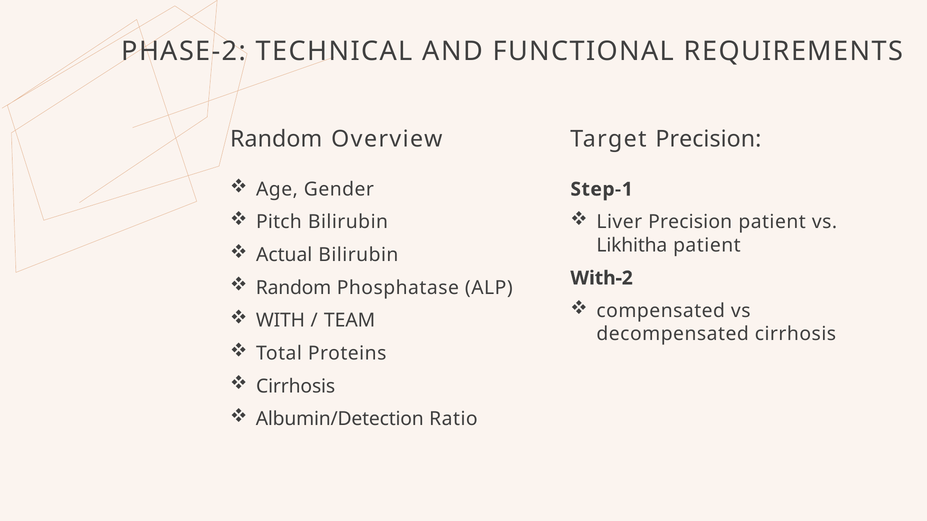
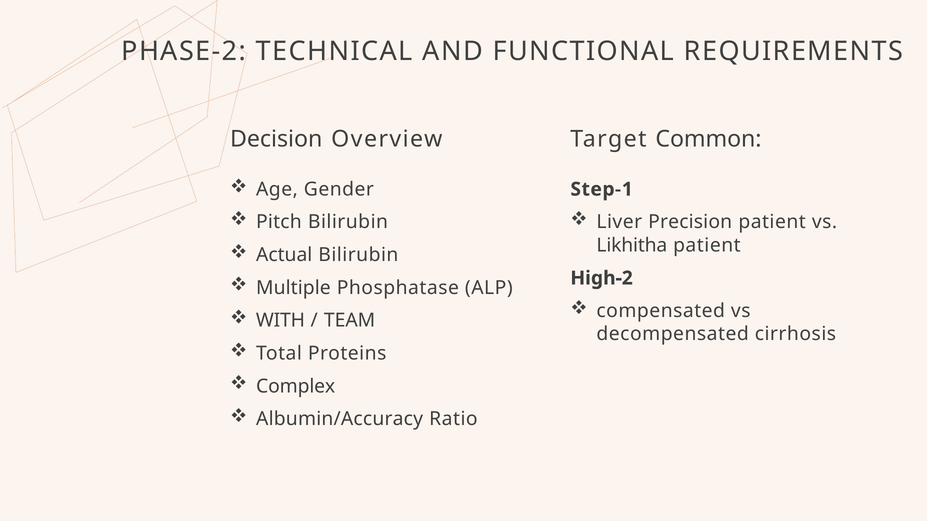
Random at (276, 139): Random -> Decision
Target Precision: Precision -> Common
With-2: With-2 -> High-2
Random at (294, 288): Random -> Multiple
Cirrhosis at (296, 386): Cirrhosis -> Complex
Albumin/Detection: Albumin/Detection -> Albumin/Accuracy
